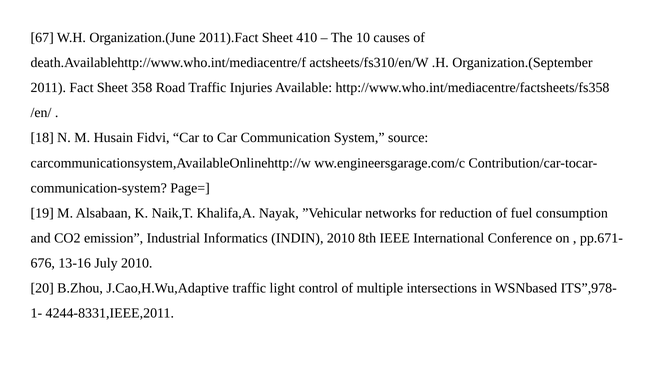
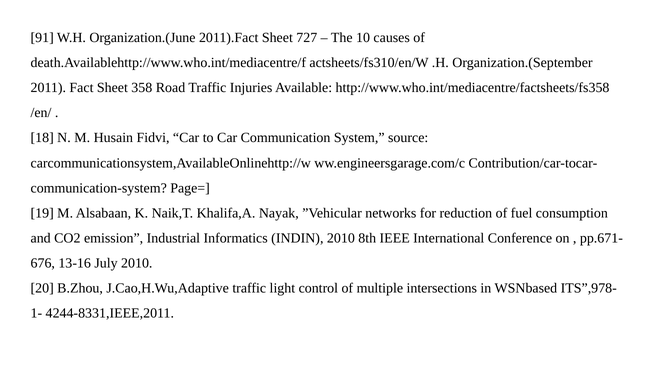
67: 67 -> 91
410: 410 -> 727
